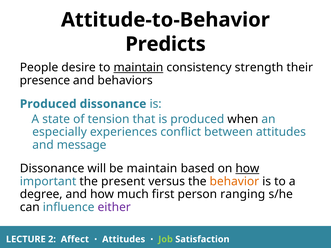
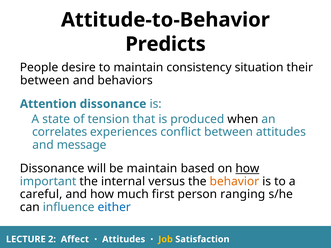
maintain at (138, 68) underline: present -> none
strength: strength -> situation
presence at (45, 80): presence -> between
Produced at (48, 104): Produced -> Attention
especially: especially -> correlates
present: present -> internal
degree: degree -> careful
either colour: purple -> blue
Job colour: light green -> yellow
